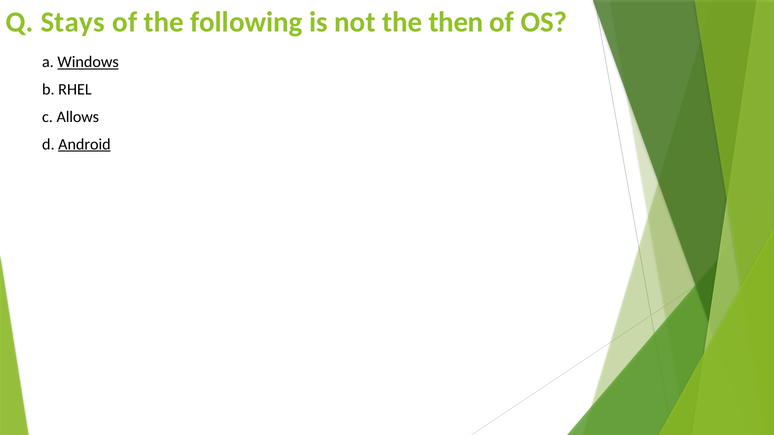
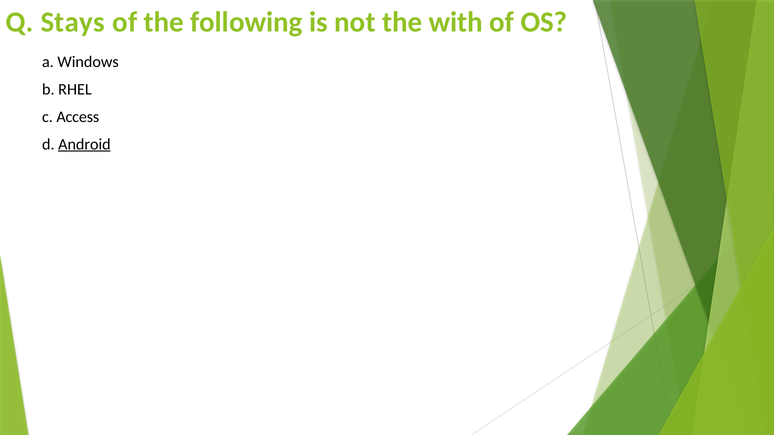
then: then -> with
Windows underline: present -> none
Allows: Allows -> Access
